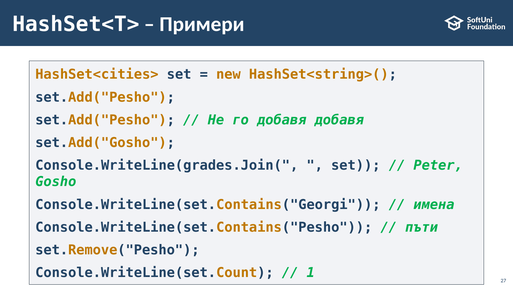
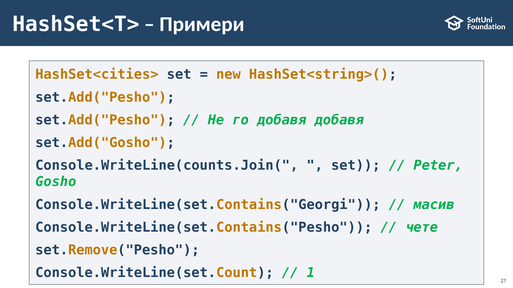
Console.WriteLine(grades.Join(: Console.WriteLine(grades.Join( -> Console.WriteLine(counts.Join(
имена: имена -> масив
пъти: пъти -> чете
